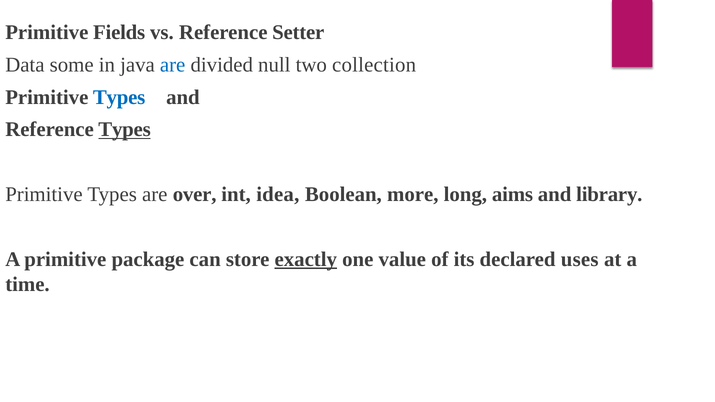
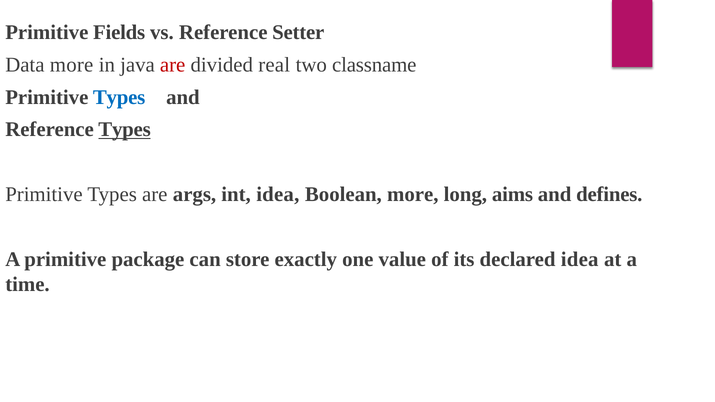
Data some: some -> more
are at (173, 65) colour: blue -> red
null: null -> real
collection: collection -> classname
over: over -> args
library: library -> defines
exactly underline: present -> none
declared uses: uses -> idea
